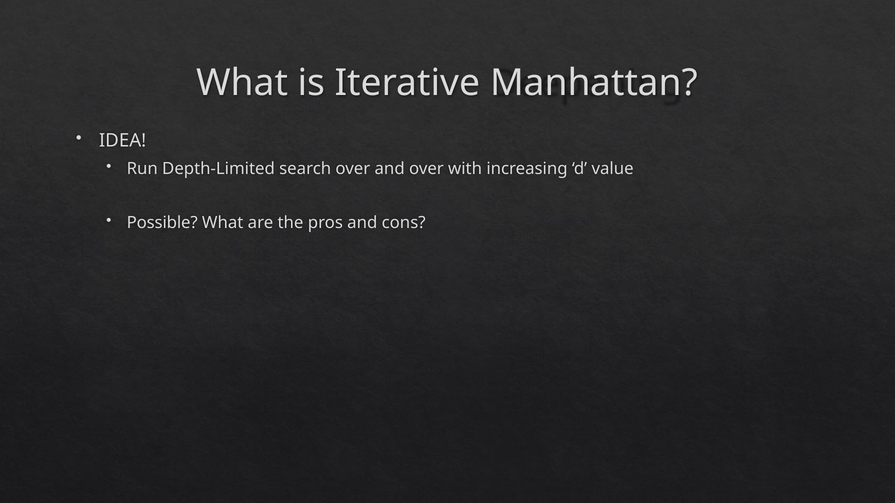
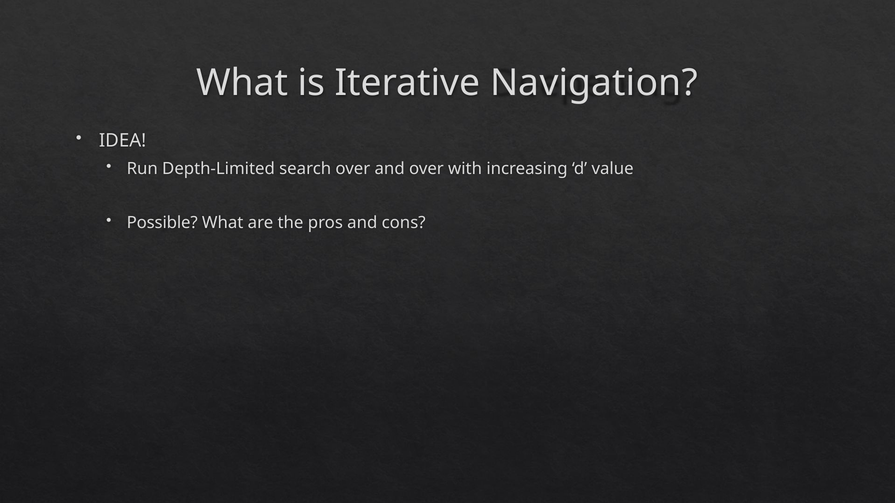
Manhattan: Manhattan -> Navigation
